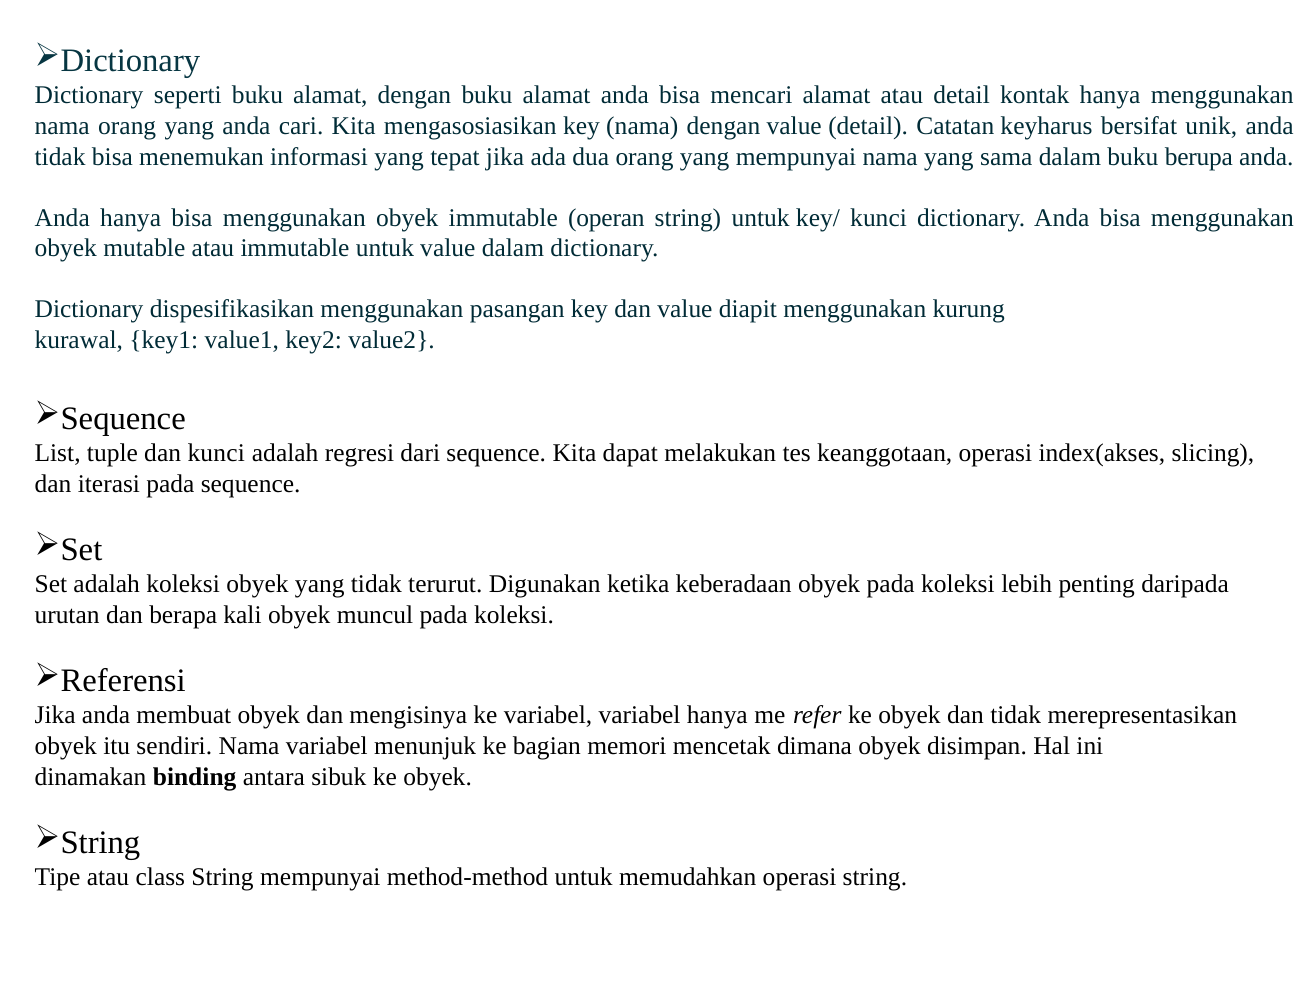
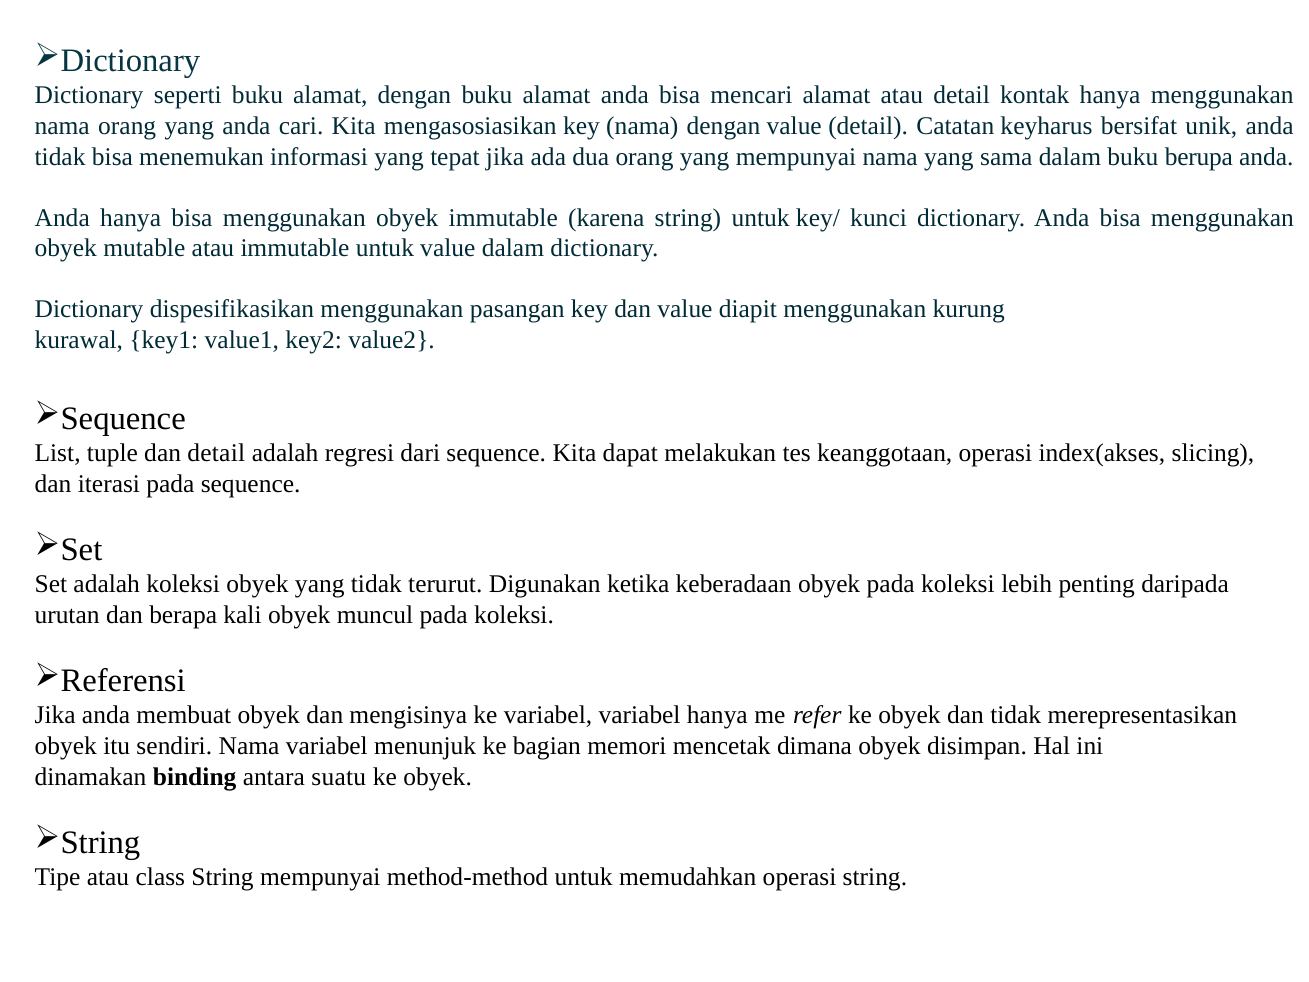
operan: operan -> karena
dan kunci: kunci -> detail
sibuk: sibuk -> suatu
